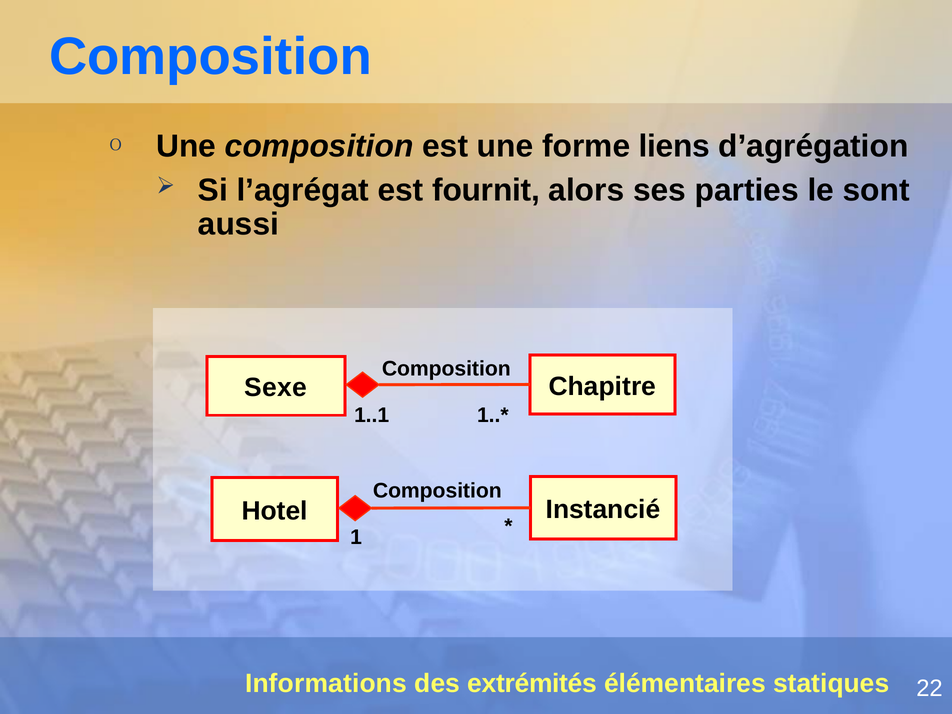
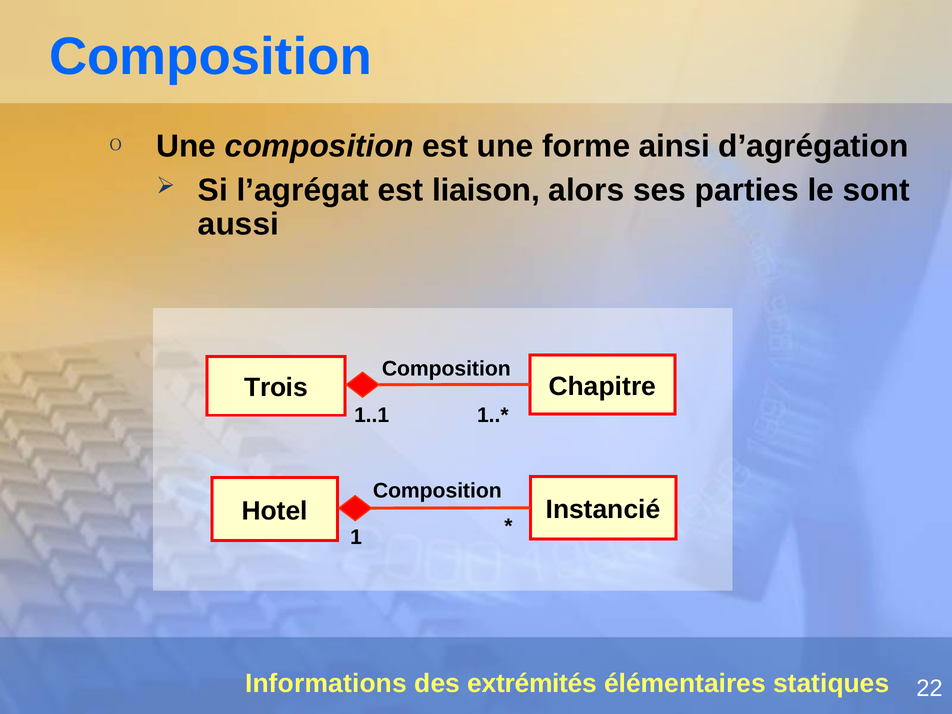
liens: liens -> ainsi
fournit: fournit -> liaison
Sexe: Sexe -> Trois
